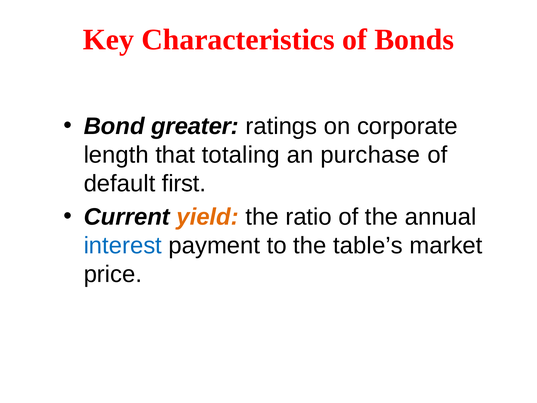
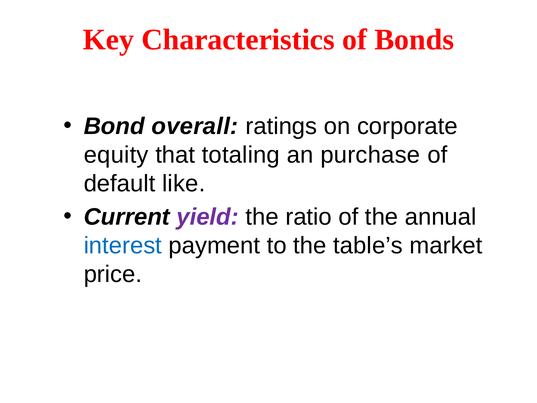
greater: greater -> overall
length: length -> equity
first: first -> like
yield colour: orange -> purple
